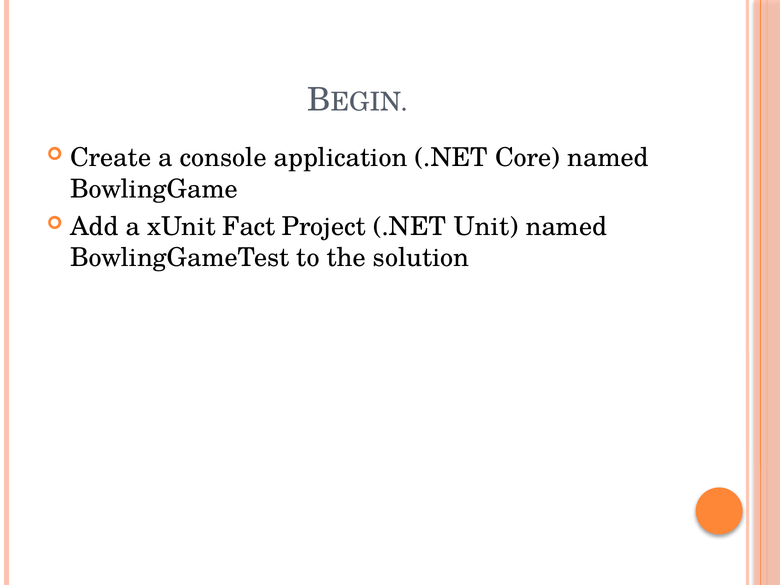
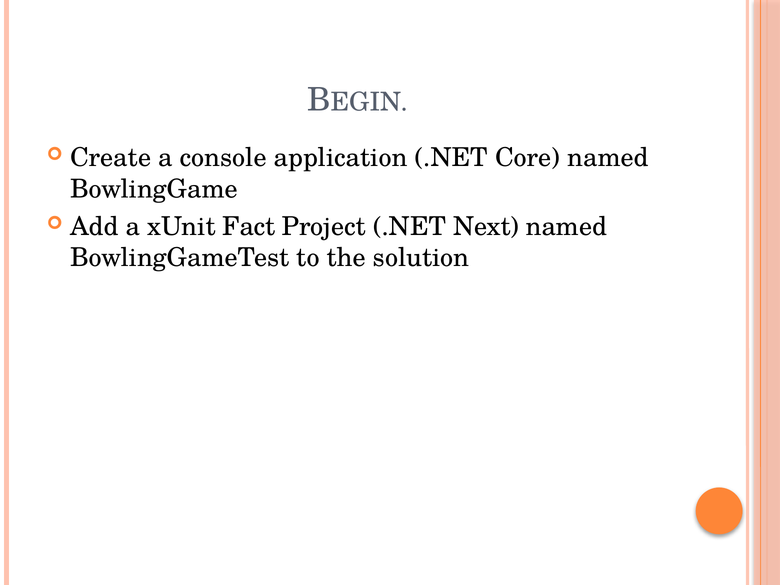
Unit: Unit -> Next
